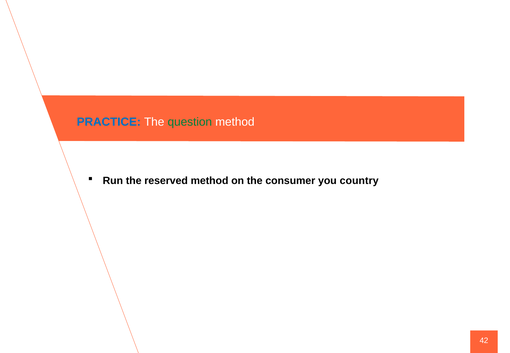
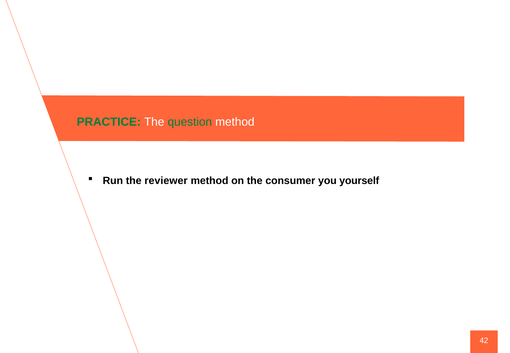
PRACTICE colour: blue -> green
reserved: reserved -> reviewer
country: country -> yourself
